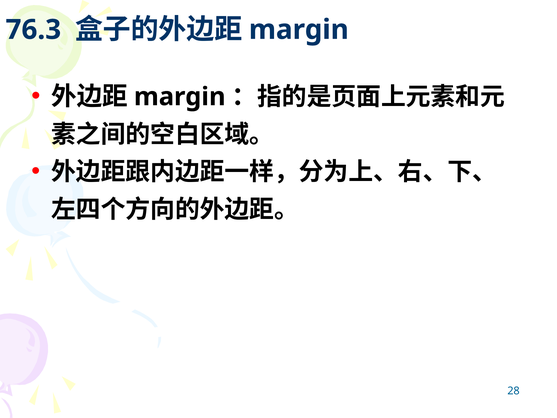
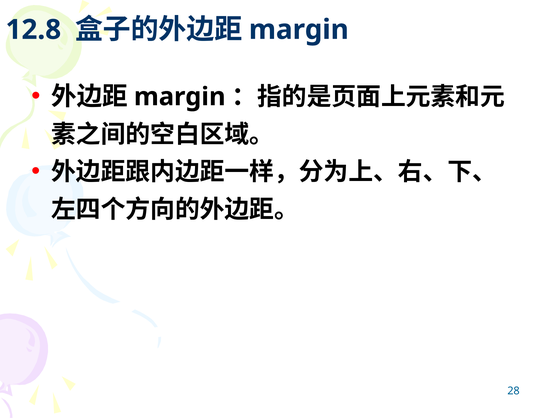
76.3: 76.3 -> 12.8
